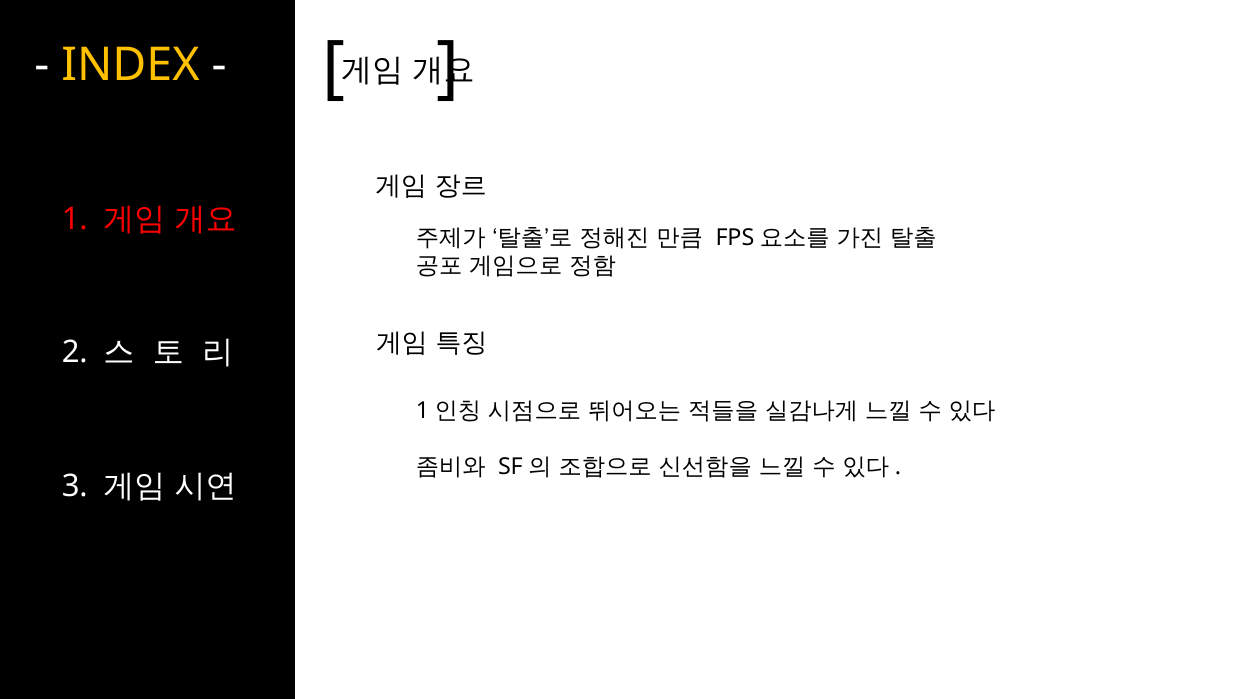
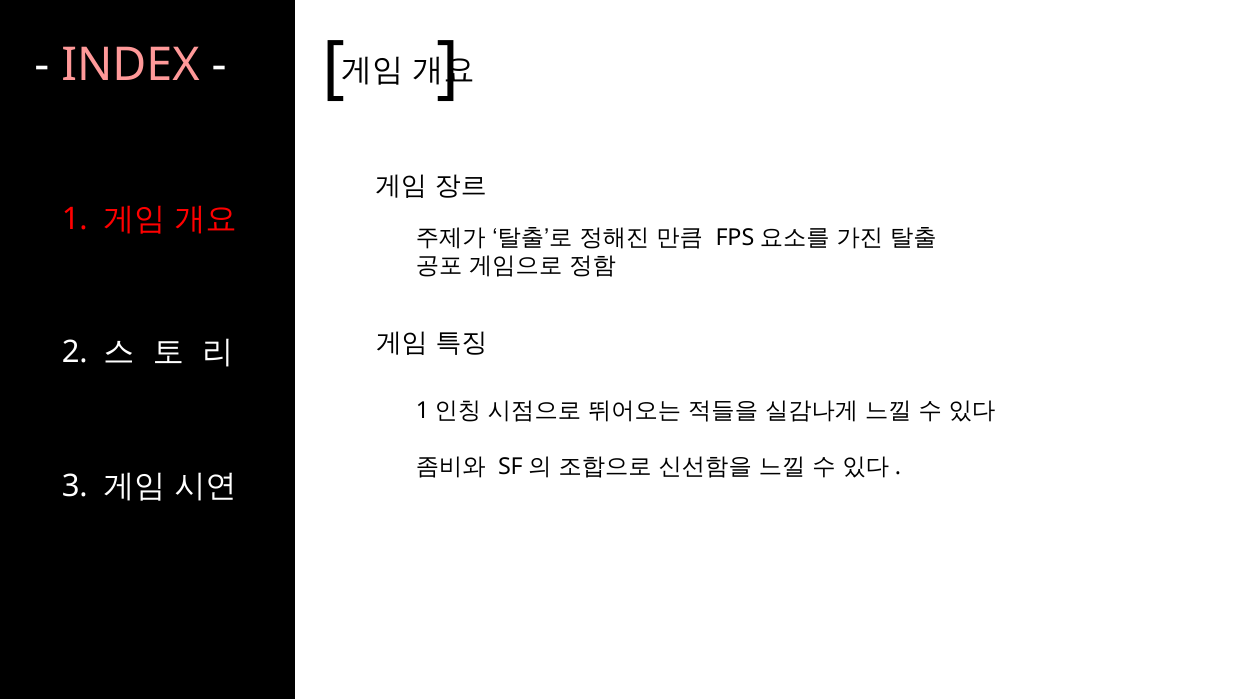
INDEX colour: yellow -> pink
